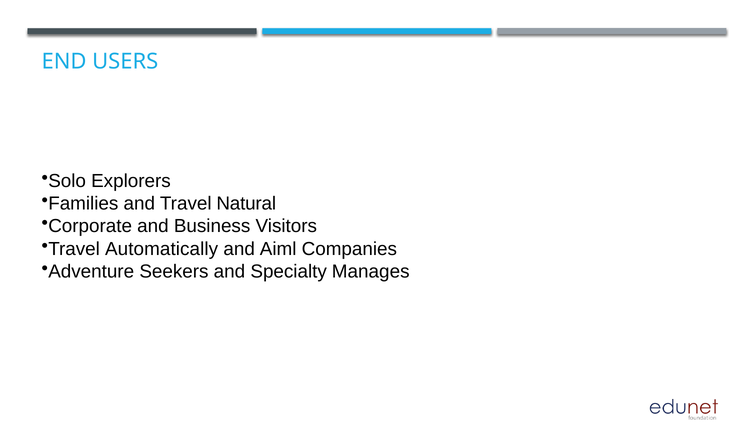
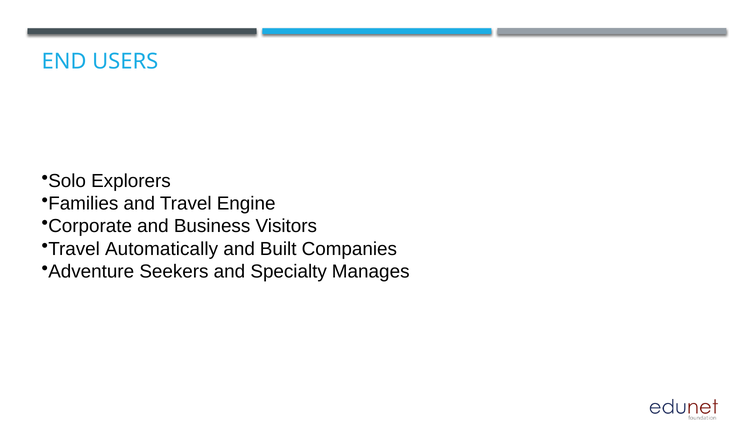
Natural: Natural -> Engine
Aiml: Aiml -> Built
